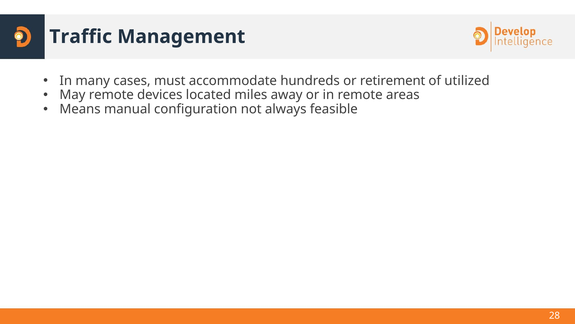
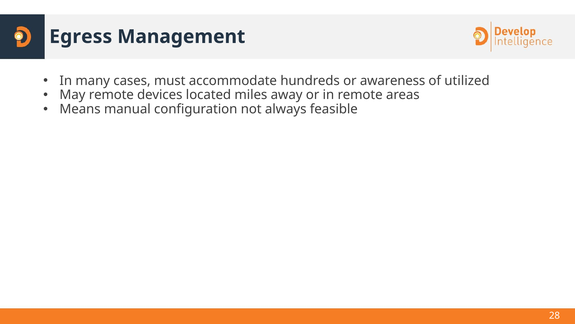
Traffic: Traffic -> Egress
retirement: retirement -> awareness
